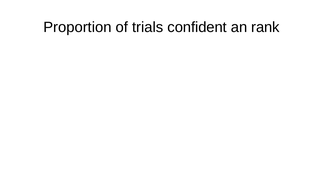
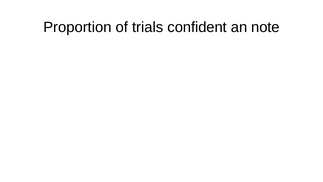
rank: rank -> note
